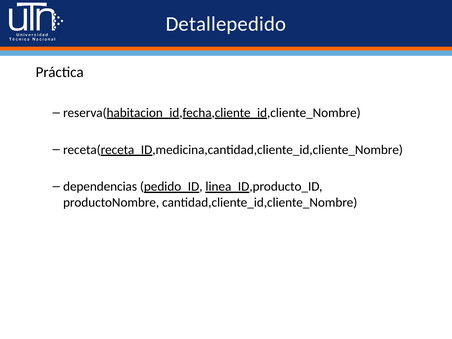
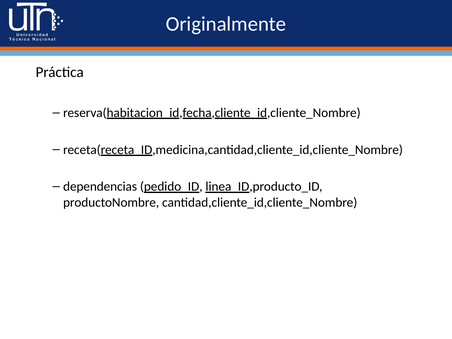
Detallepedido: Detallepedido -> Originalmente
